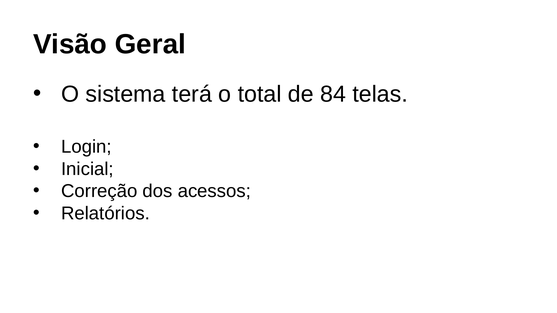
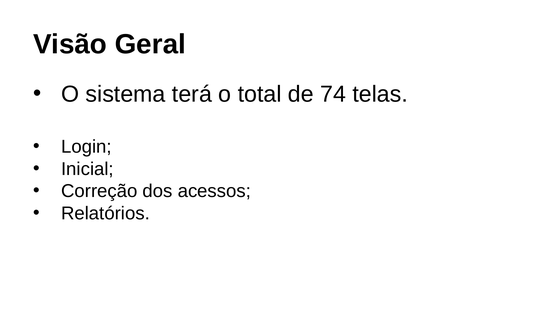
84: 84 -> 74
